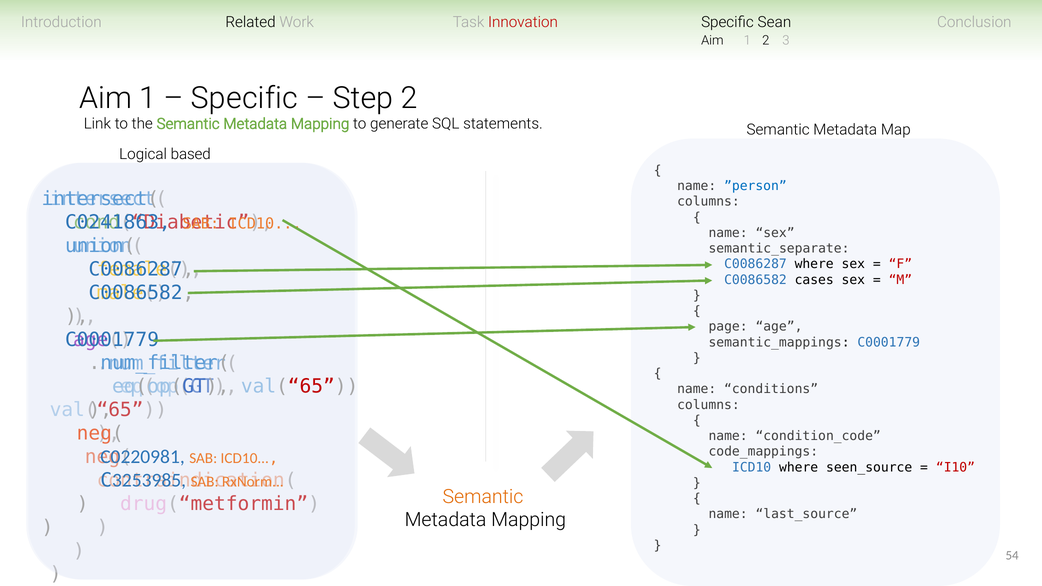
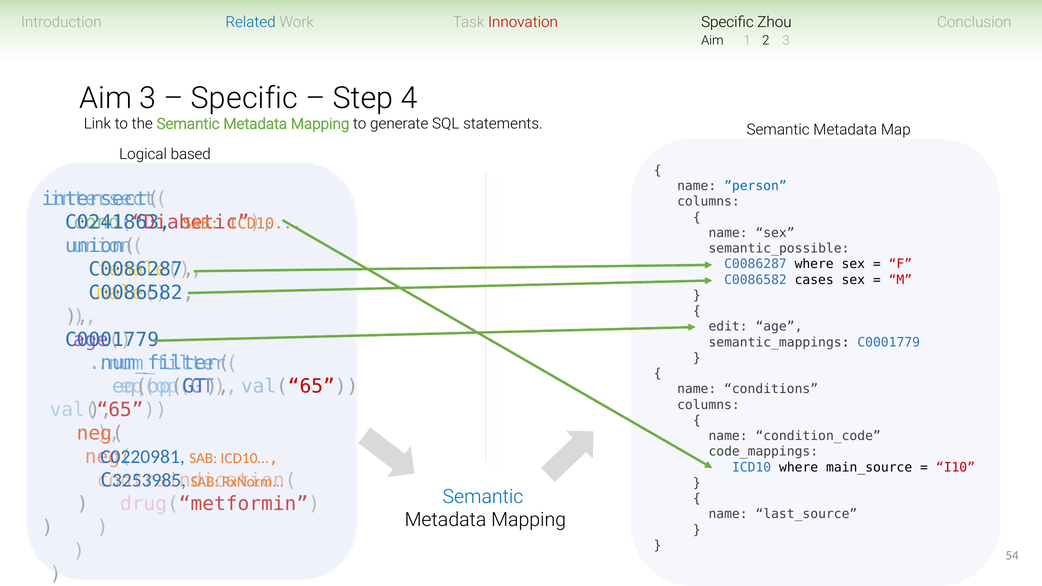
Related colour: black -> blue
Sean: Sean -> Zhou
1 at (148, 98): 1 -> 3
Step 2: 2 -> 4
semantic_separate: semantic_separate -> semantic_possible
page: page -> edit
seen_source: seen_source -> main_source
Semantic at (483, 497) colour: orange -> blue
